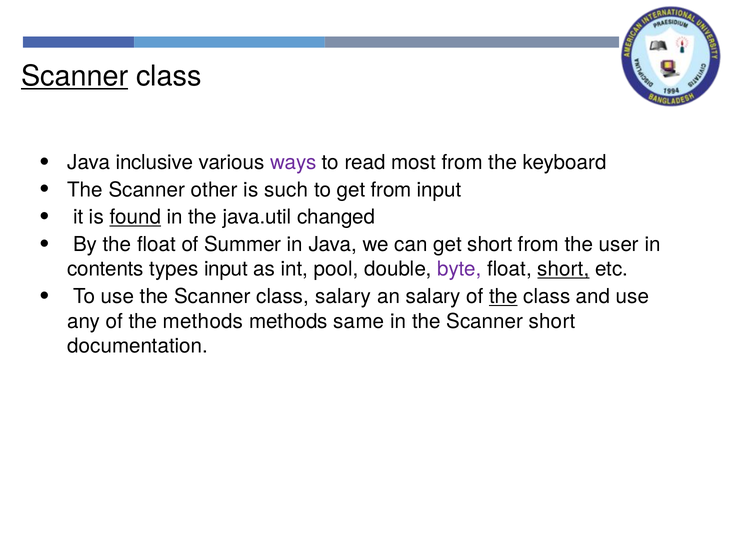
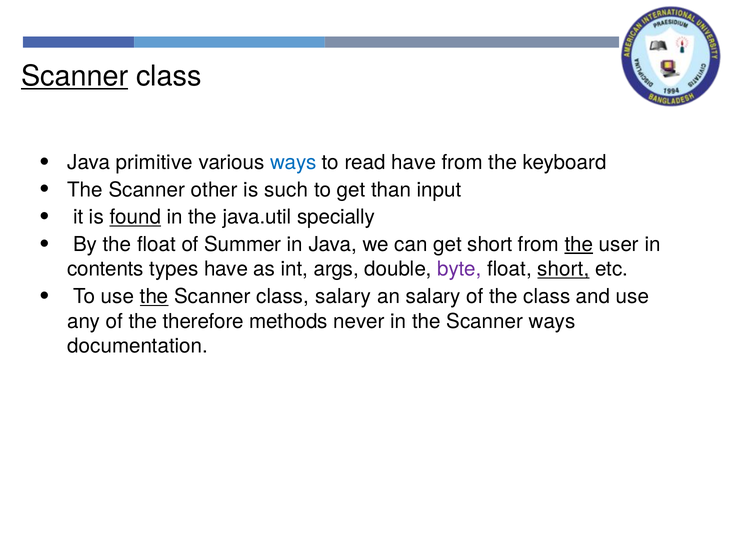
inclusive: inclusive -> primitive
ways at (293, 162) colour: purple -> blue
read most: most -> have
get from: from -> than
changed: changed -> specially
the at (579, 245) underline: none -> present
types input: input -> have
pool: pool -> args
the at (154, 297) underline: none -> present
the at (503, 297) underline: present -> none
the methods: methods -> therefore
same: same -> never
Scanner short: short -> ways
